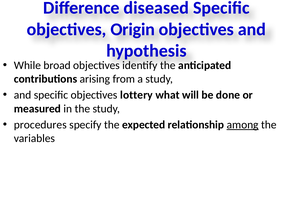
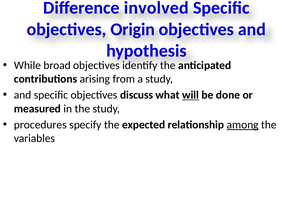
diseased: diseased -> involved
lottery: lottery -> discuss
will underline: none -> present
